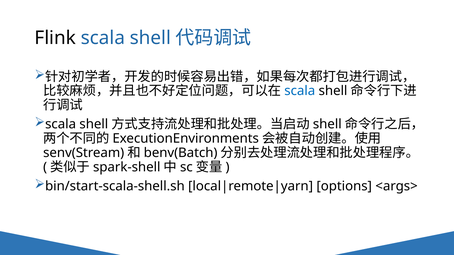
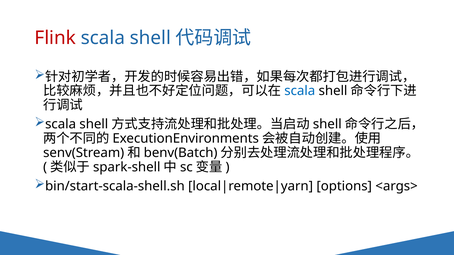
Flink colour: black -> red
